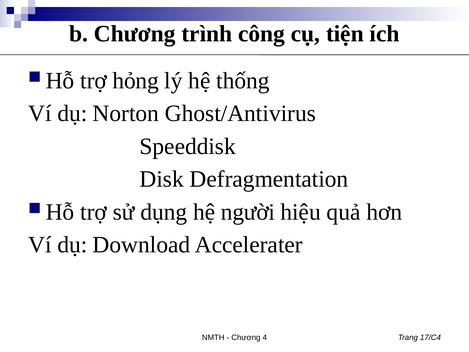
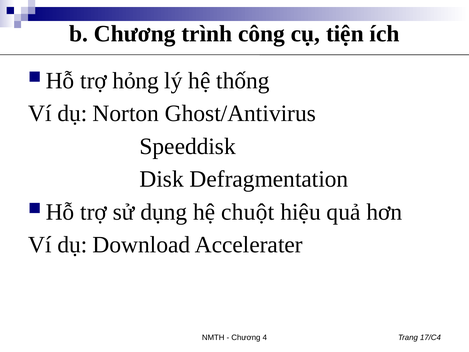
người: người -> chuột
